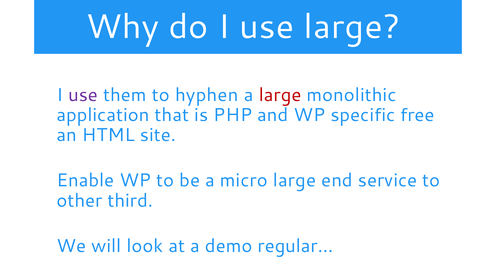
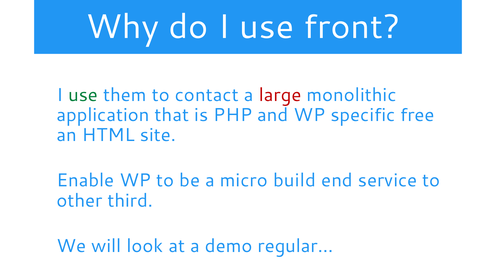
use large: large -> front
use at (83, 95) colour: purple -> green
hyphen: hyphen -> contact
micro large: large -> build
